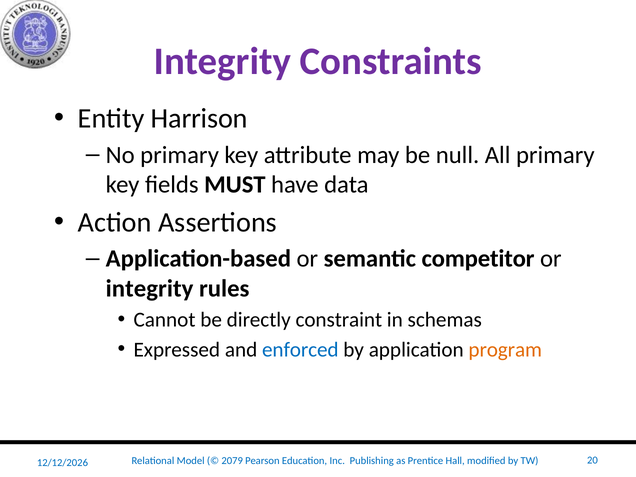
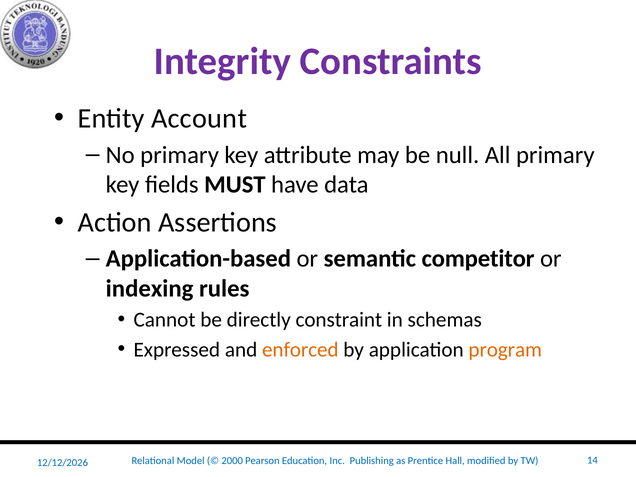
Harrison: Harrison -> Account
integrity at (150, 288): integrity -> indexing
enforced colour: blue -> orange
2079: 2079 -> 2000
20: 20 -> 14
